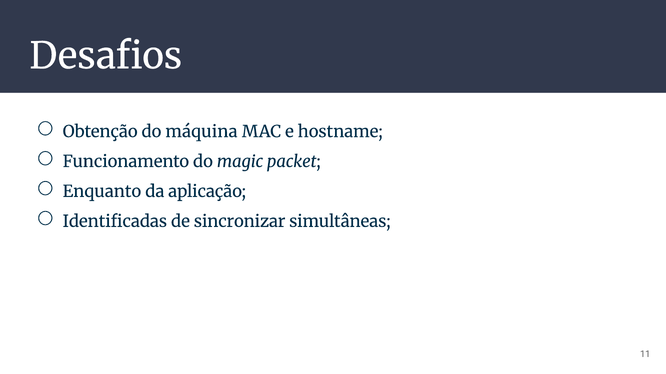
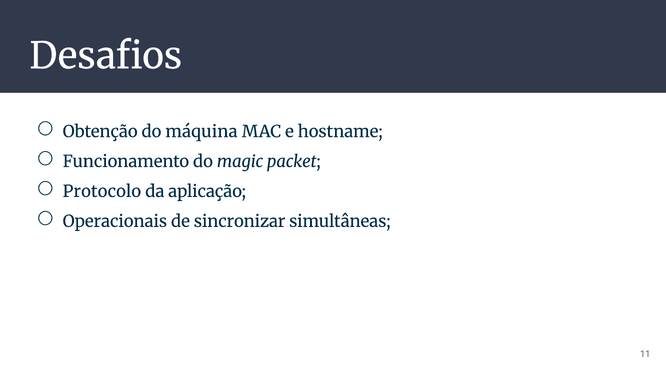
Enquanto: Enquanto -> Protocolo
Identificadas: Identificadas -> Operacionais
